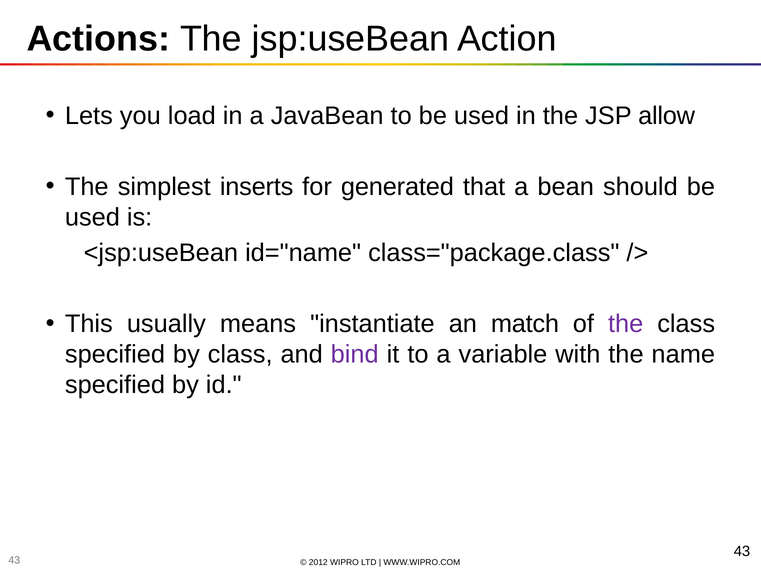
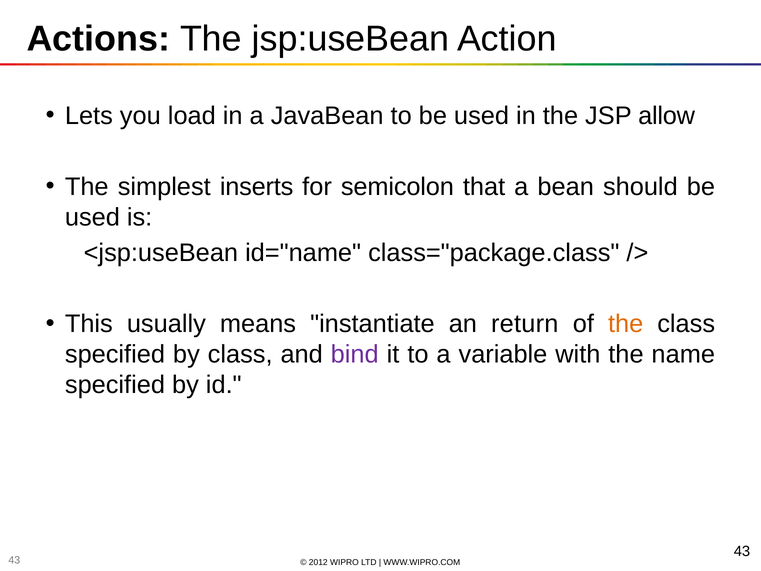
generated: generated -> semicolon
match: match -> return
the at (626, 324) colour: purple -> orange
